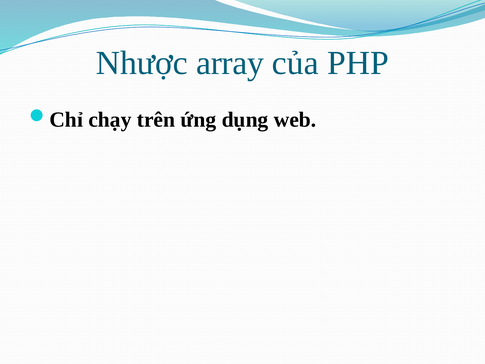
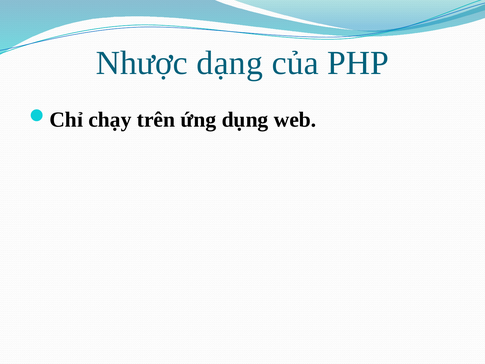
array: array -> dạng
